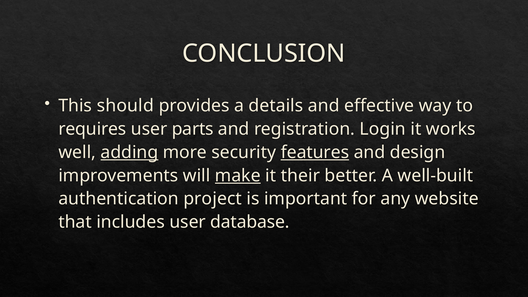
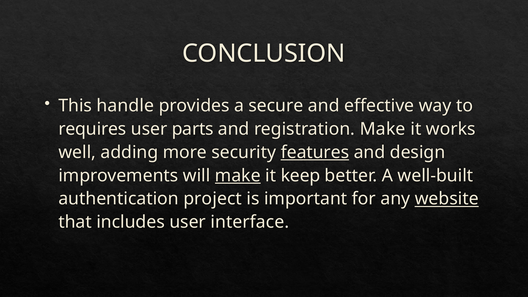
should: should -> handle
details: details -> secure
registration Login: Login -> Make
adding underline: present -> none
their: their -> keep
website underline: none -> present
database: database -> interface
